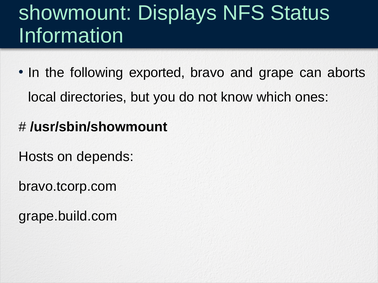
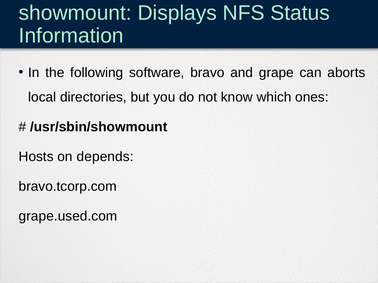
exported: exported -> software
grape.build.com: grape.build.com -> grape.used.com
